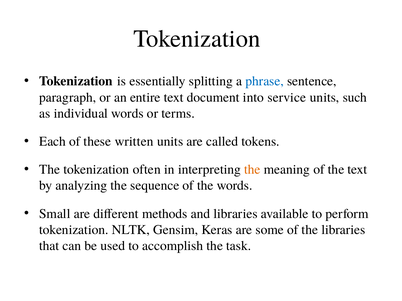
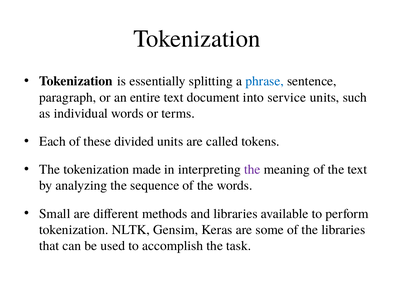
written: written -> divided
often: often -> made
the at (252, 170) colour: orange -> purple
